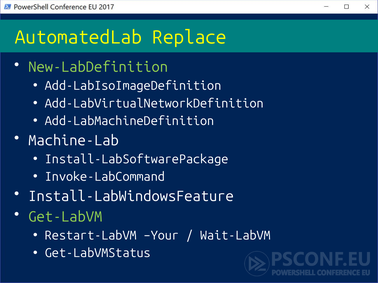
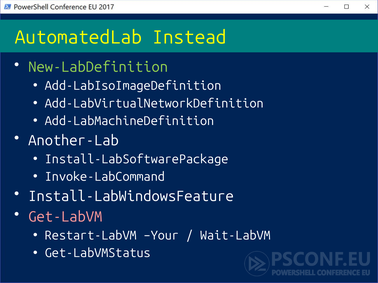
Replace: Replace -> Instead
Machine-Lab: Machine-Lab -> Another-Lab
Get-LabVM colour: light green -> pink
